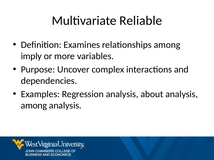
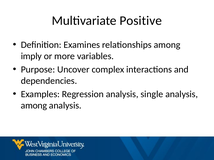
Reliable: Reliable -> Positive
about: about -> single
